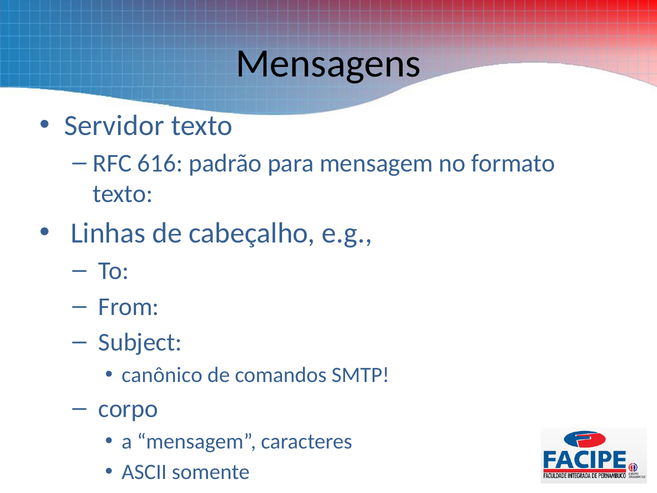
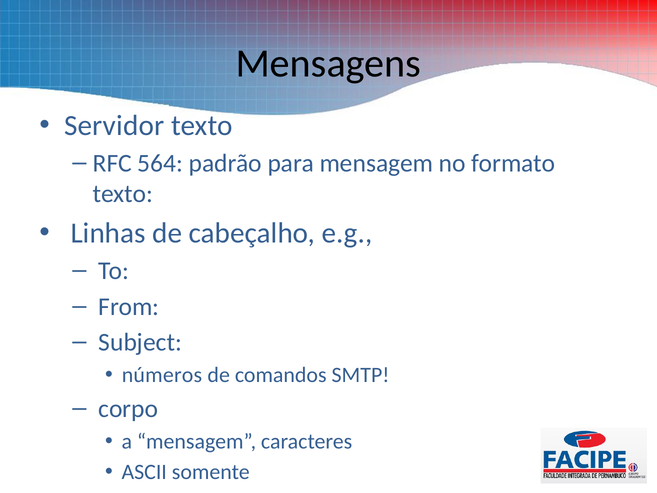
616: 616 -> 564
canônico: canônico -> números
